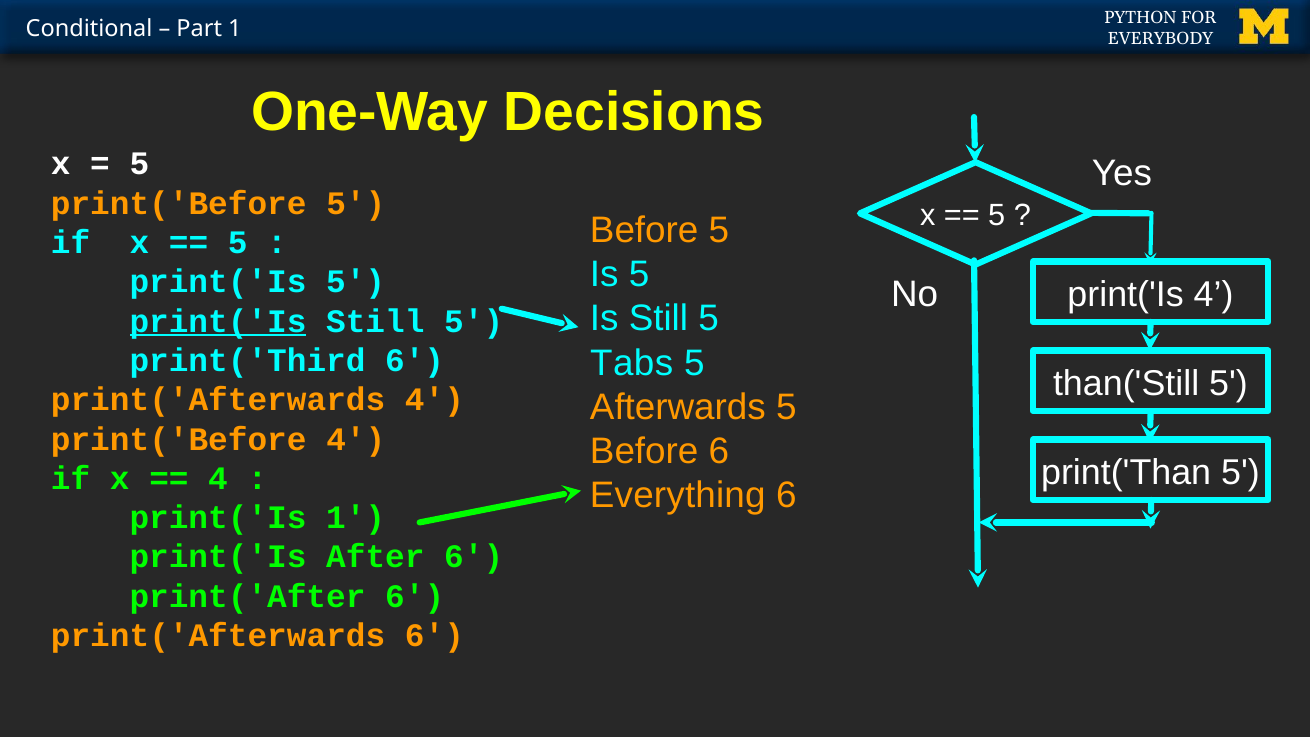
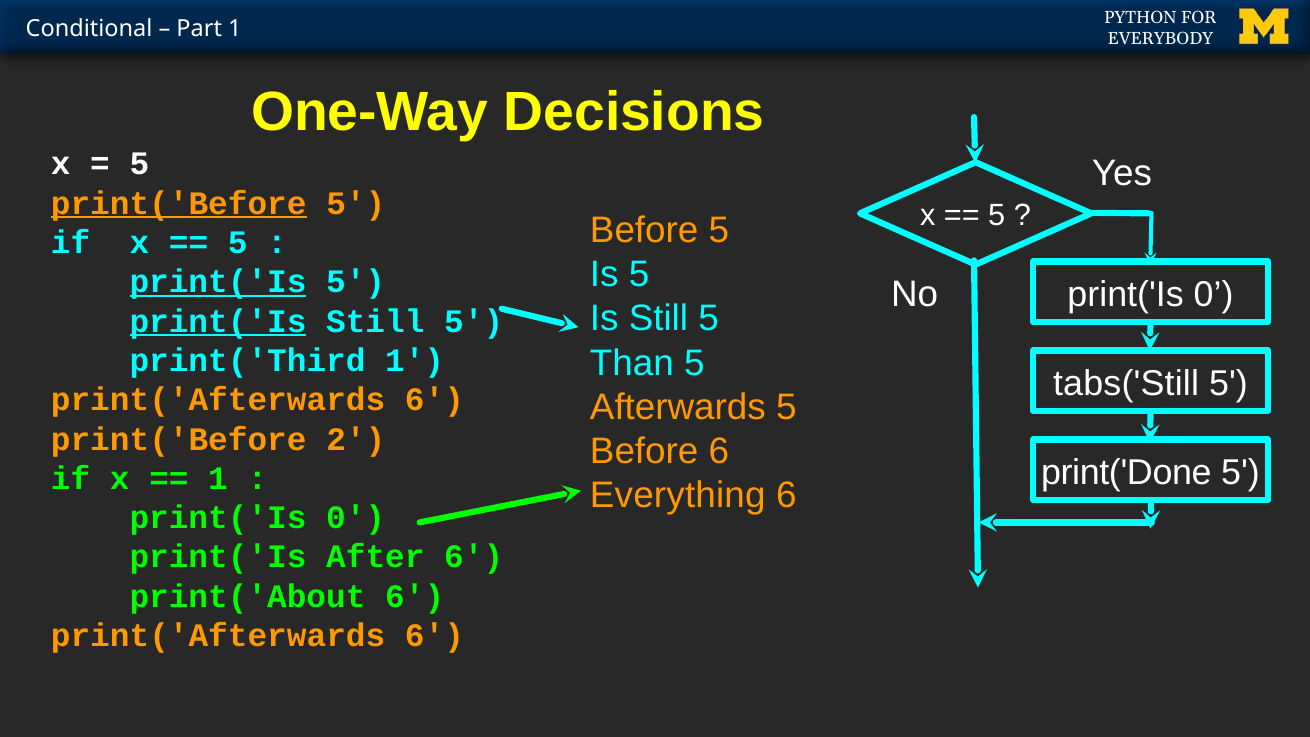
print('Before at (179, 203) underline: none -> present
print('Is at (218, 282) underline: none -> present
No print('Is 4: 4 -> 0
Tabs: Tabs -> Than
print('Third 6: 6 -> 1
than('Still: than('Still -> tabs('Still
4 at (434, 400): 4 -> 6
print('Before 4: 4 -> 2
print('Than: print('Than -> print('Done
4 at (218, 478): 4 -> 1
1 at (356, 518): 1 -> 0
print('After: print('After -> print('About
